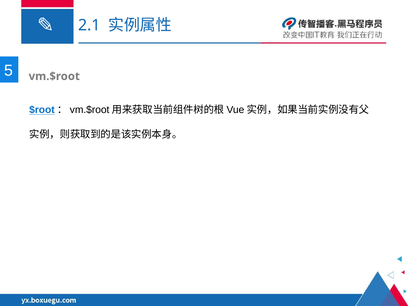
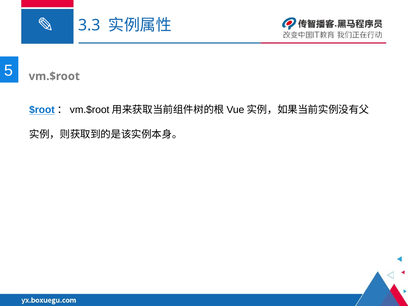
2.1: 2.1 -> 3.3
